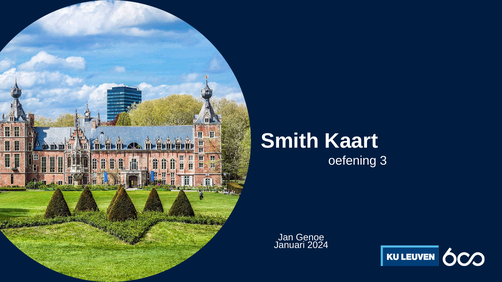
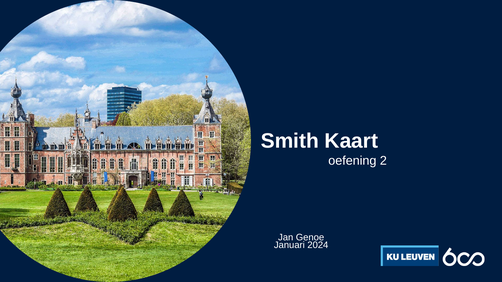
3: 3 -> 2
